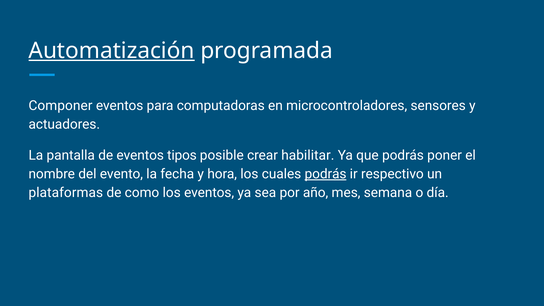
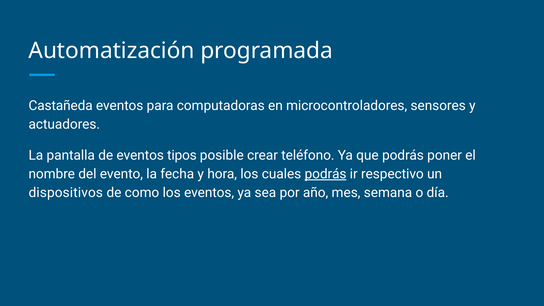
Automatización underline: present -> none
Componer: Componer -> Castañeda
habilitar: habilitar -> teléfono
plataformas: plataformas -> dispositivos
